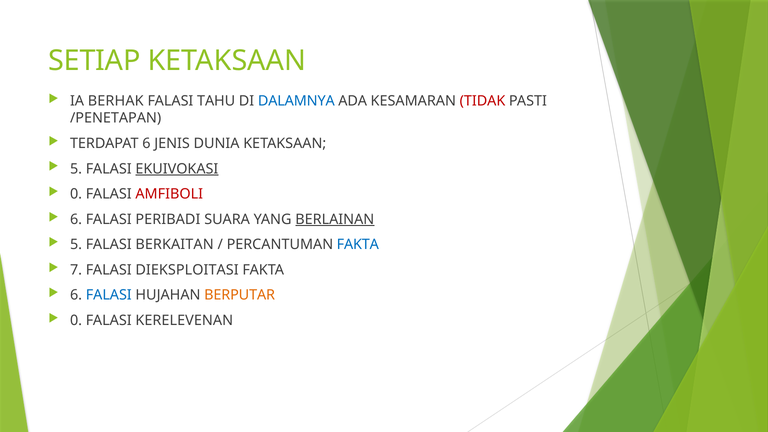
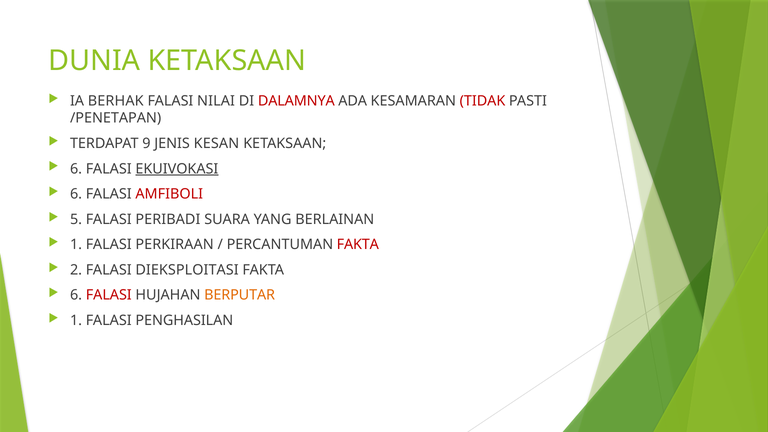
SETIAP: SETIAP -> DUNIA
TAHU: TAHU -> NILAI
DALAMNYA colour: blue -> red
TERDAPAT 6: 6 -> 9
DUNIA: DUNIA -> KESAN
5 at (76, 169): 5 -> 6
0 at (76, 194): 0 -> 6
6 at (76, 219): 6 -> 5
BERLAINAN underline: present -> none
5 at (76, 245): 5 -> 1
BERKAITAN: BERKAITAN -> PERKIRAAN
FAKTA at (358, 245) colour: blue -> red
7: 7 -> 2
FALASI at (109, 295) colour: blue -> red
0 at (76, 320): 0 -> 1
KERELEVENAN: KERELEVENAN -> PENGHASILAN
